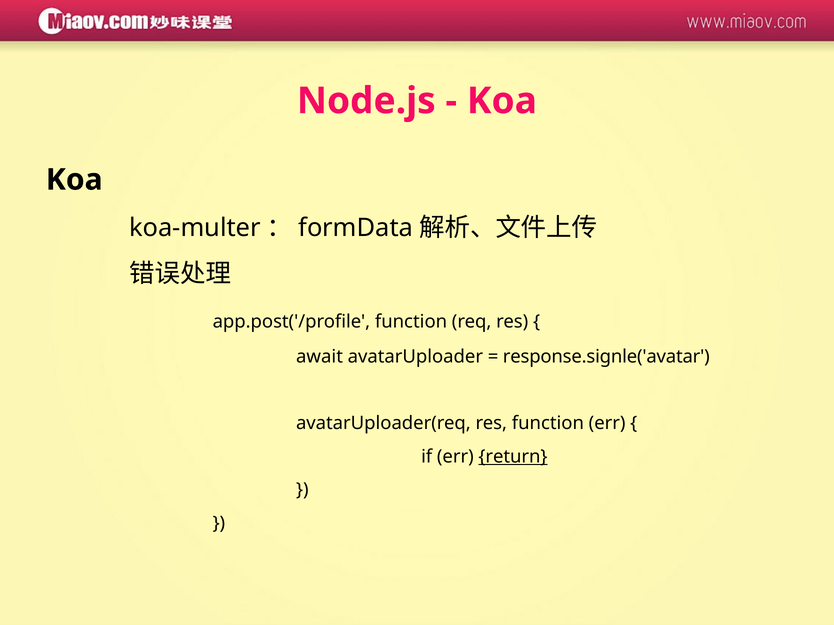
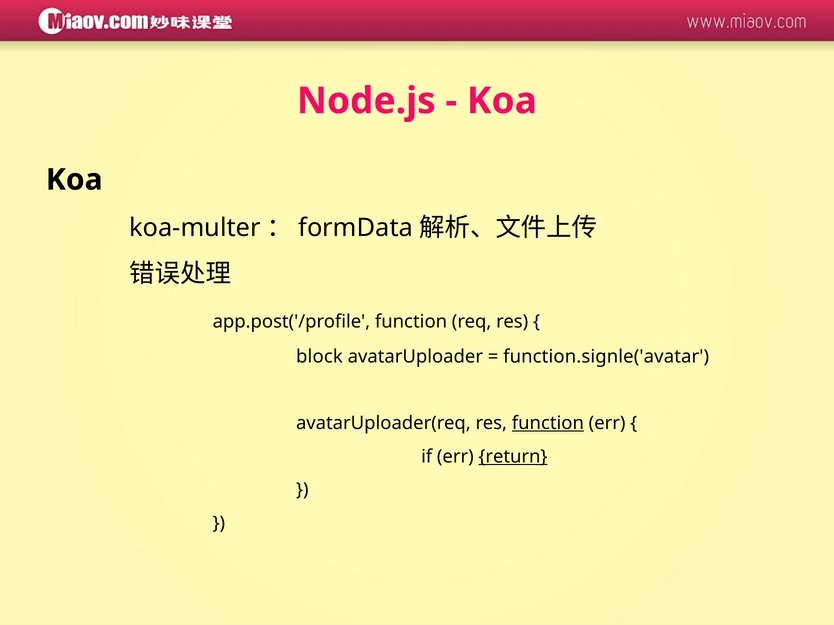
await: await -> block
response.signle('avatar: response.signle('avatar -> function.signle('avatar
function at (548, 423) underline: none -> present
